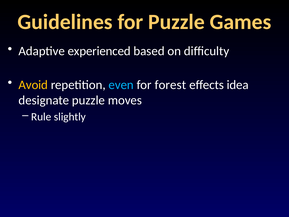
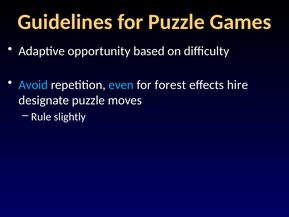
experienced: experienced -> opportunity
Avoid colour: yellow -> light blue
idea: idea -> hire
